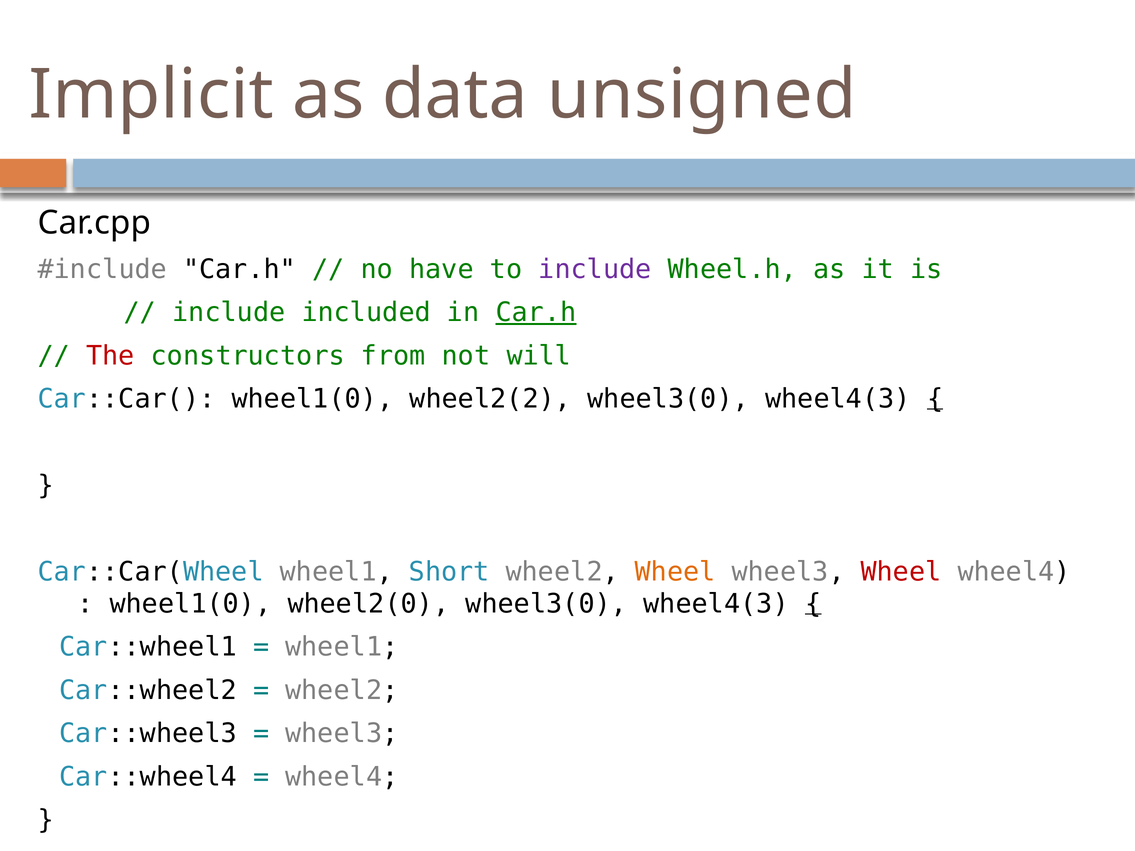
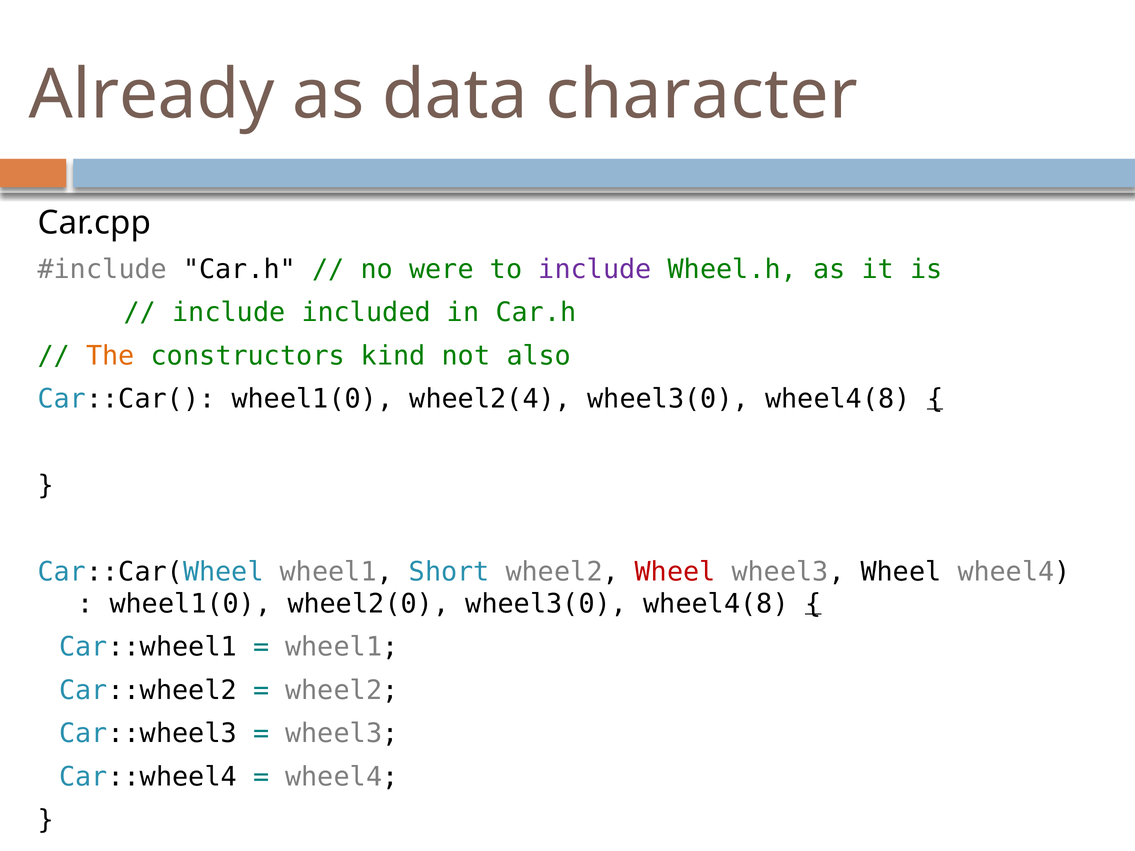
Implicit: Implicit -> Already
unsigned: unsigned -> character
have: have -> were
Car.h at (536, 313) underline: present -> none
The colour: red -> orange
from: from -> kind
will: will -> also
wheel2(2: wheel2(2 -> wheel2(4
wheel4(3 at (838, 399): wheel4(3 -> wheel4(8
Wheel at (675, 572) colour: orange -> red
Wheel at (901, 572) colour: red -> black
wheel2(0 wheel3(0 wheel4(3: wheel4(3 -> wheel4(8
